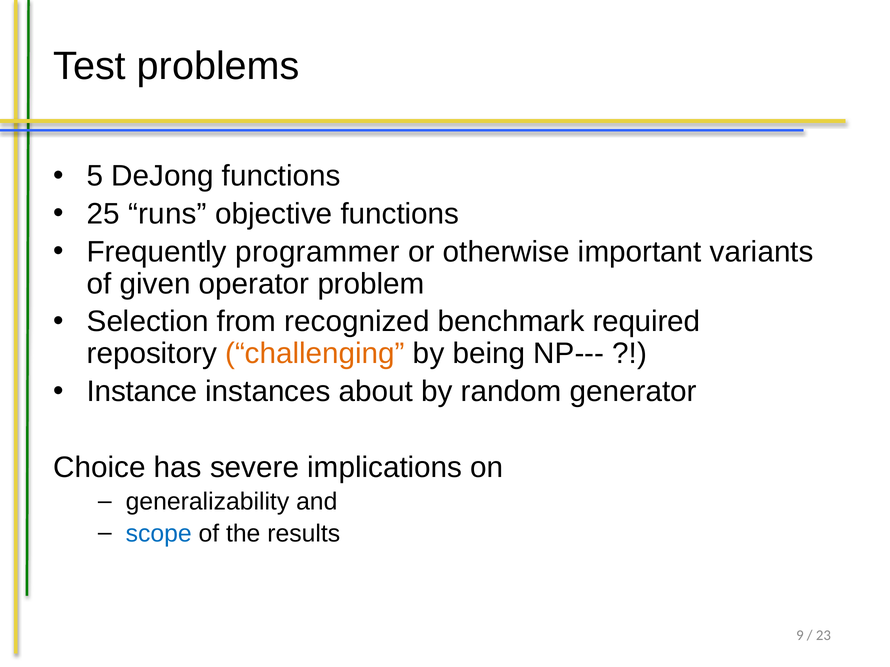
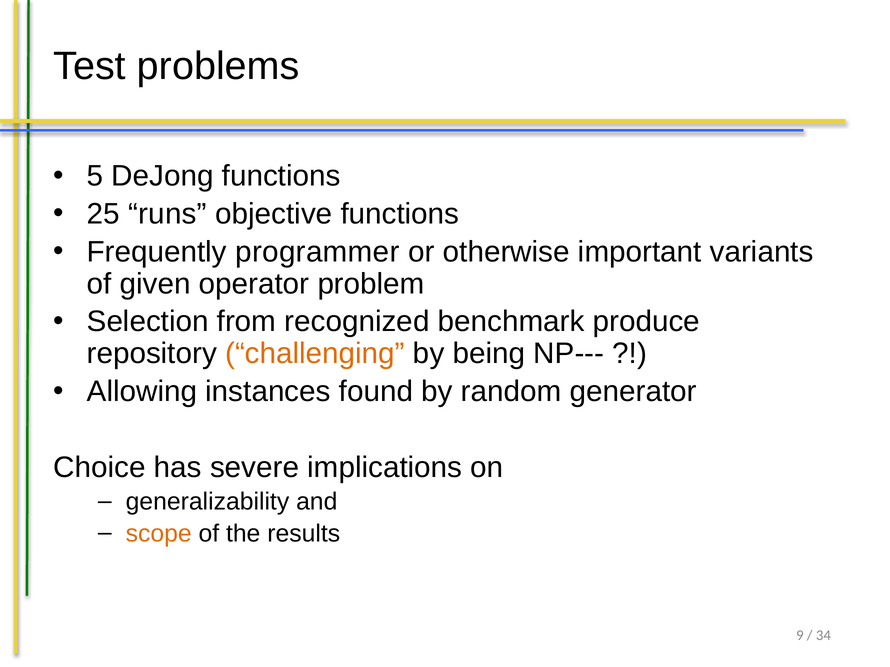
required: required -> produce
Instance: Instance -> Allowing
about: about -> found
scope colour: blue -> orange
23: 23 -> 34
